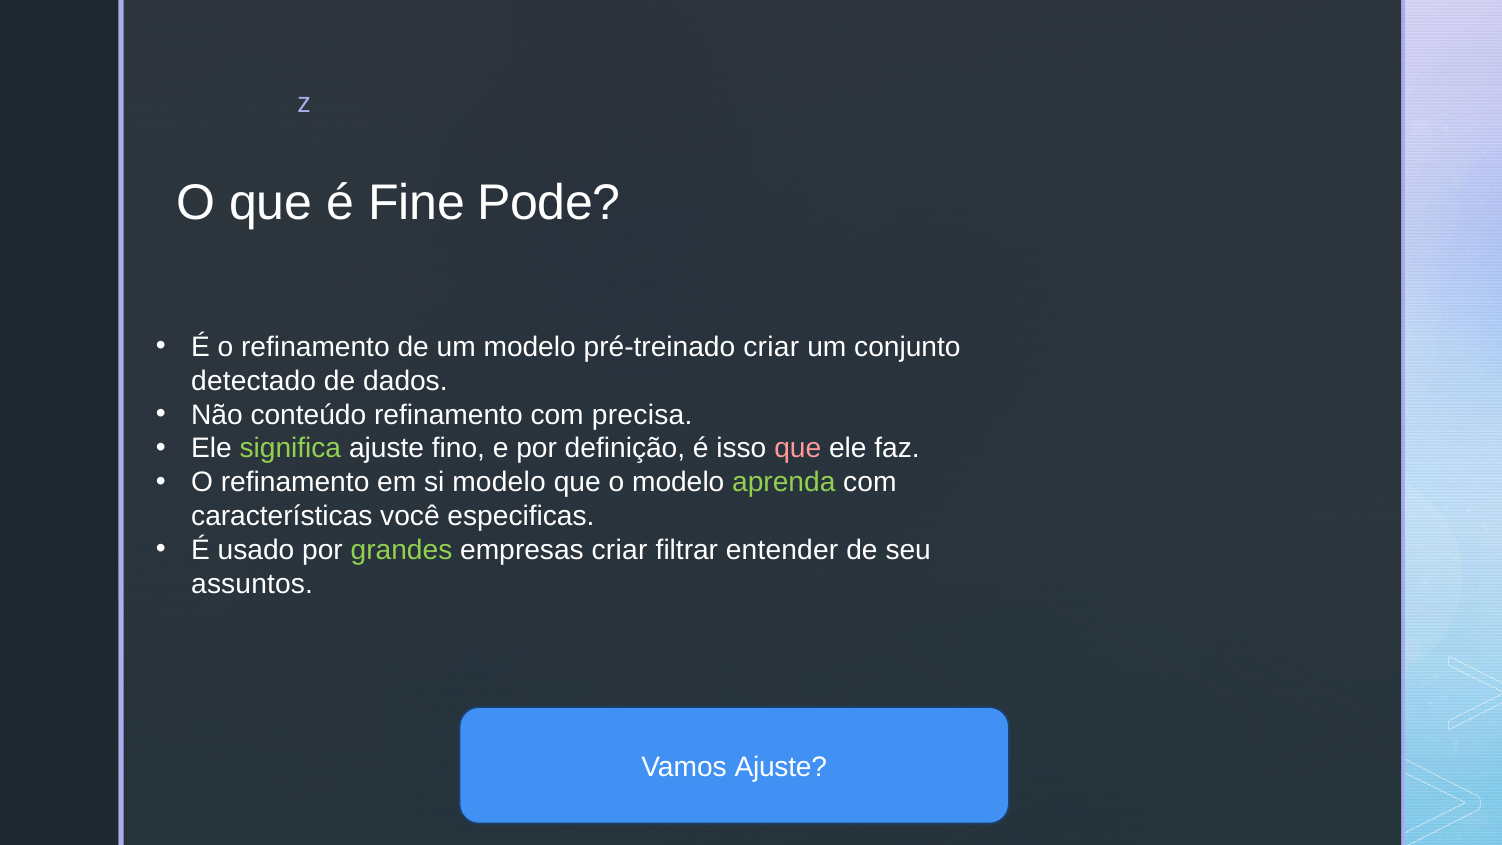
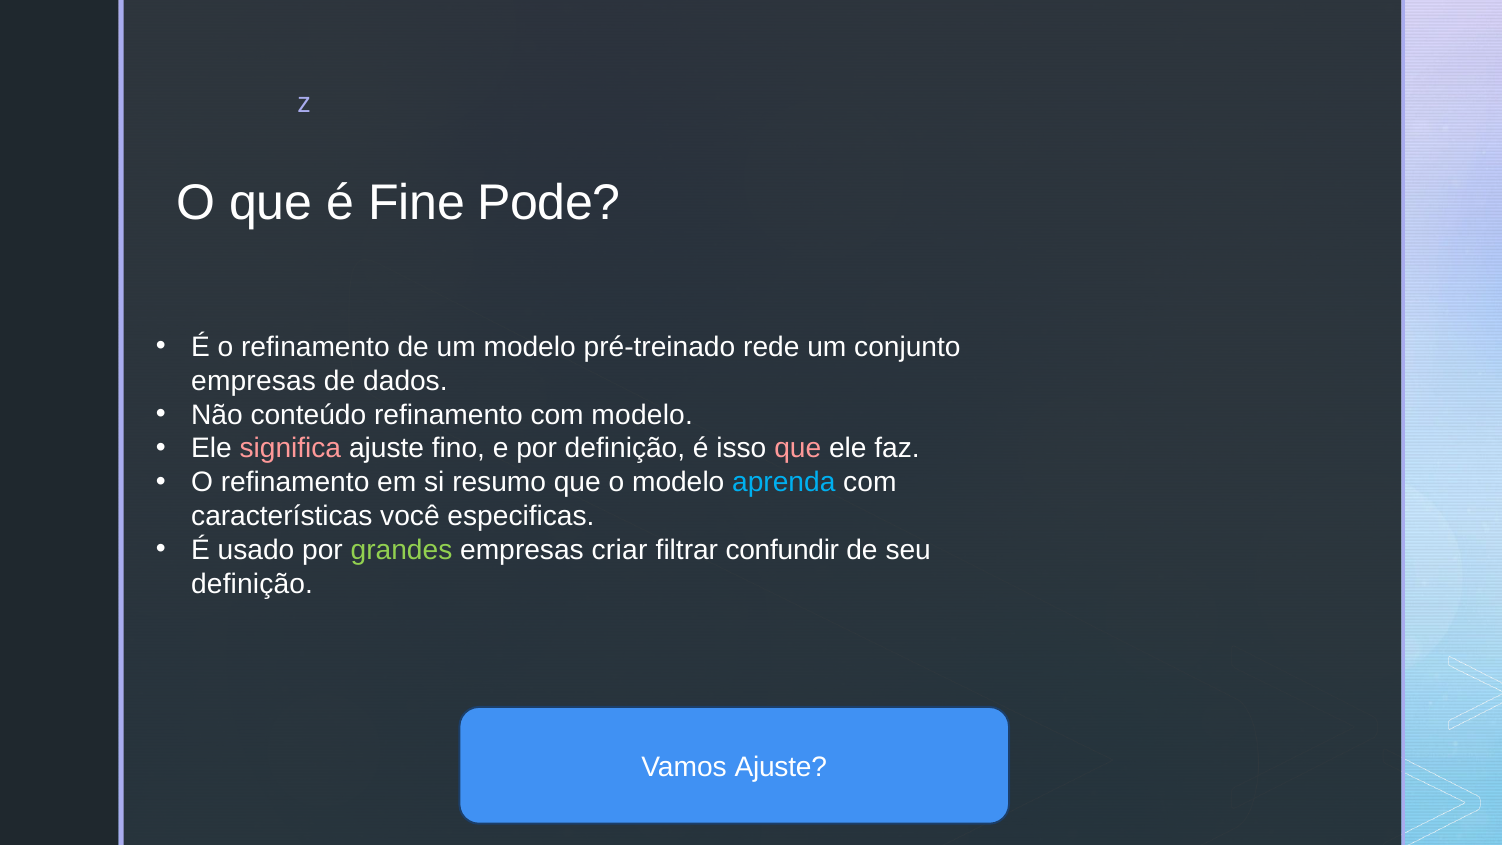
pré-treinado criar: criar -> rede
detectado at (254, 381): detectado -> empresas
com precisa: precisa -> modelo
significa colour: light green -> pink
si modelo: modelo -> resumo
aprenda colour: light green -> light blue
entender: entender -> confundir
assuntos at (252, 584): assuntos -> definição
